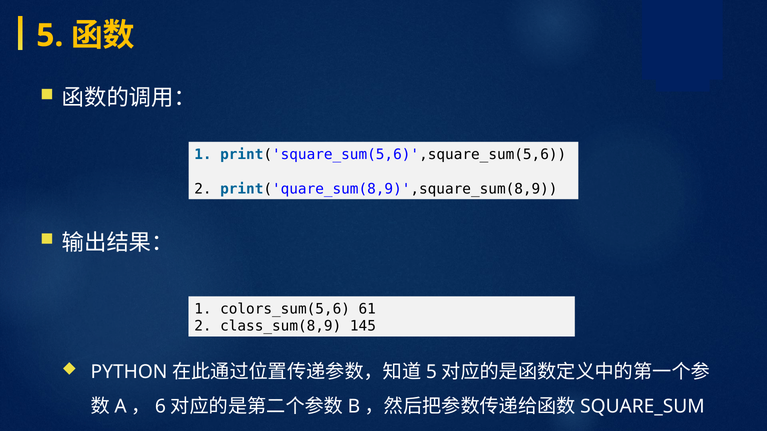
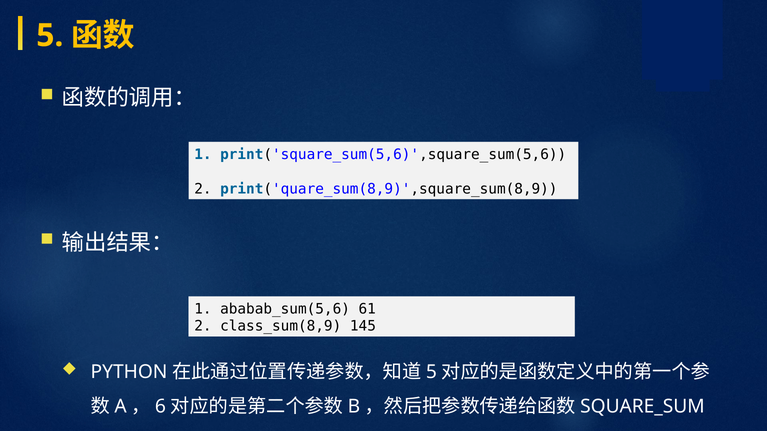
colors_sum(5,6: colors_sum(5,6 -> ababab_sum(5,6
